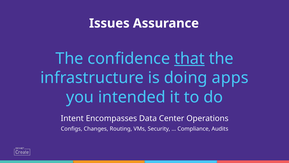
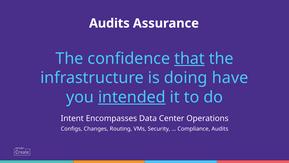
Issues at (109, 23): Issues -> Audits
apps: apps -> have
intended underline: none -> present
